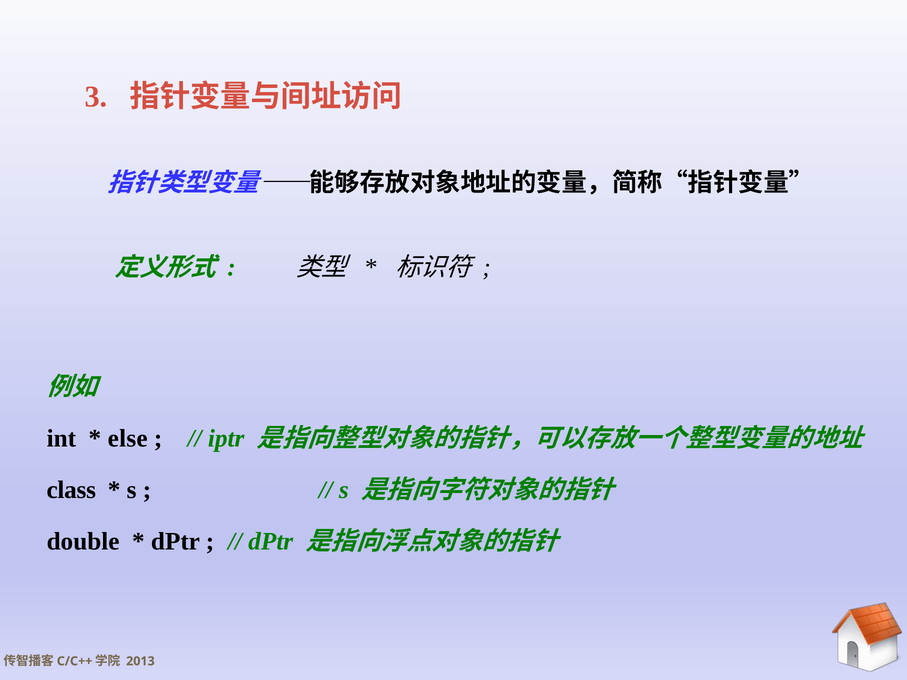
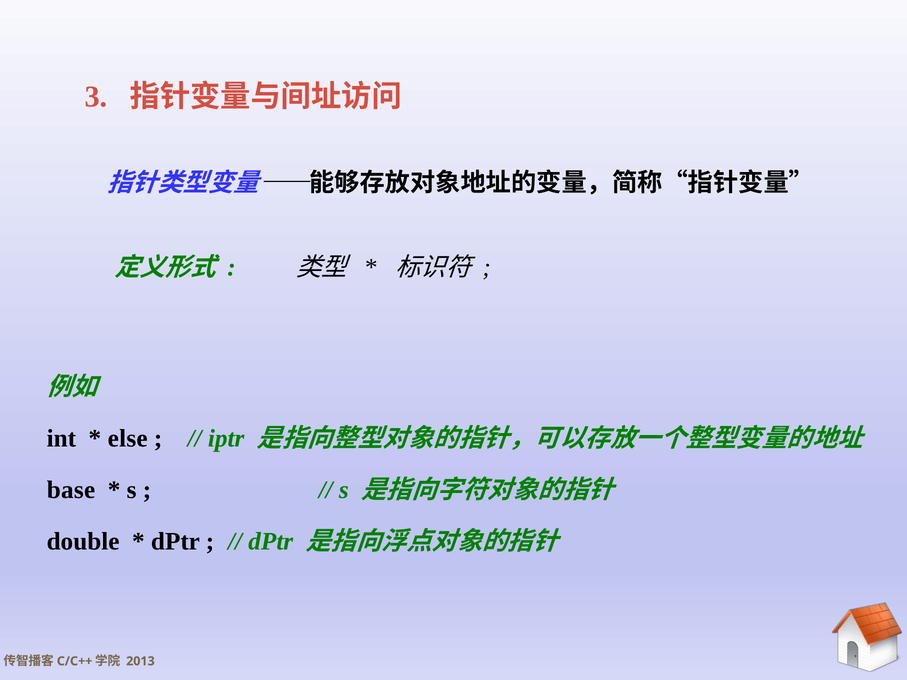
class: class -> base
